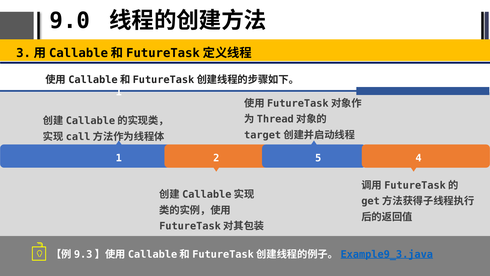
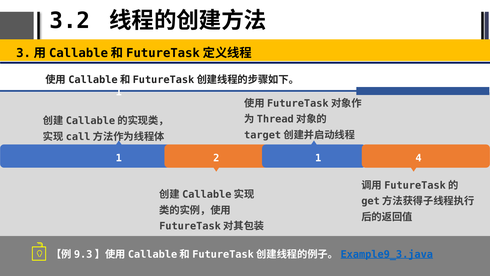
9.0: 9.0 -> 3.2
2 5: 5 -> 1
